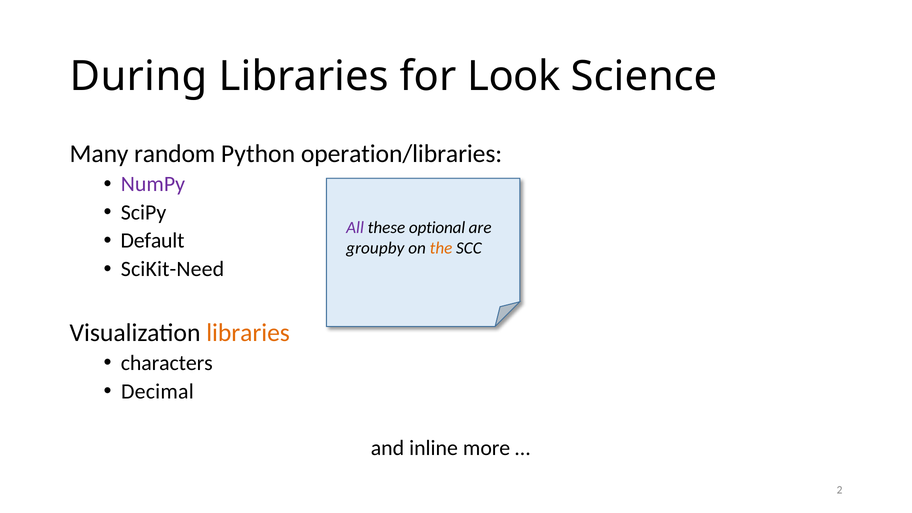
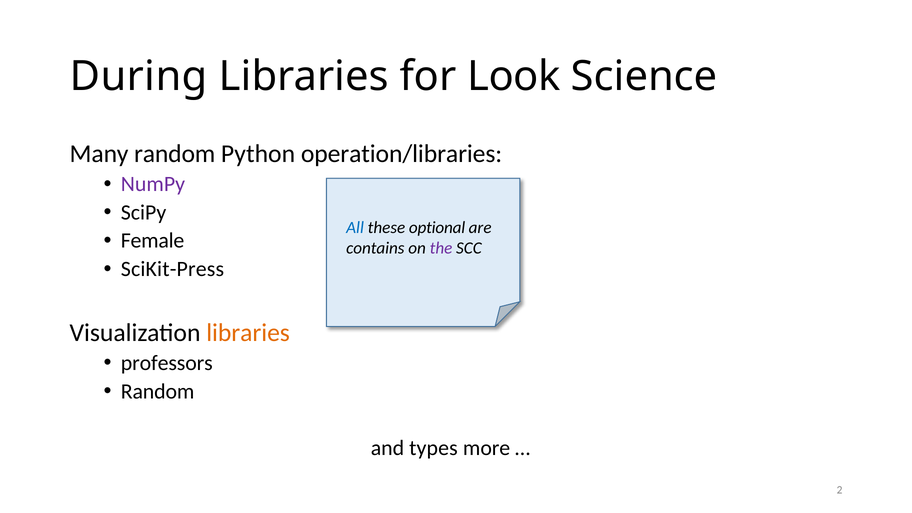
All colour: purple -> blue
Default: Default -> Female
groupby: groupby -> contains
the colour: orange -> purple
SciKit-Need: SciKit-Need -> SciKit-Press
characters: characters -> professors
Decimal at (157, 391): Decimal -> Random
inline: inline -> types
